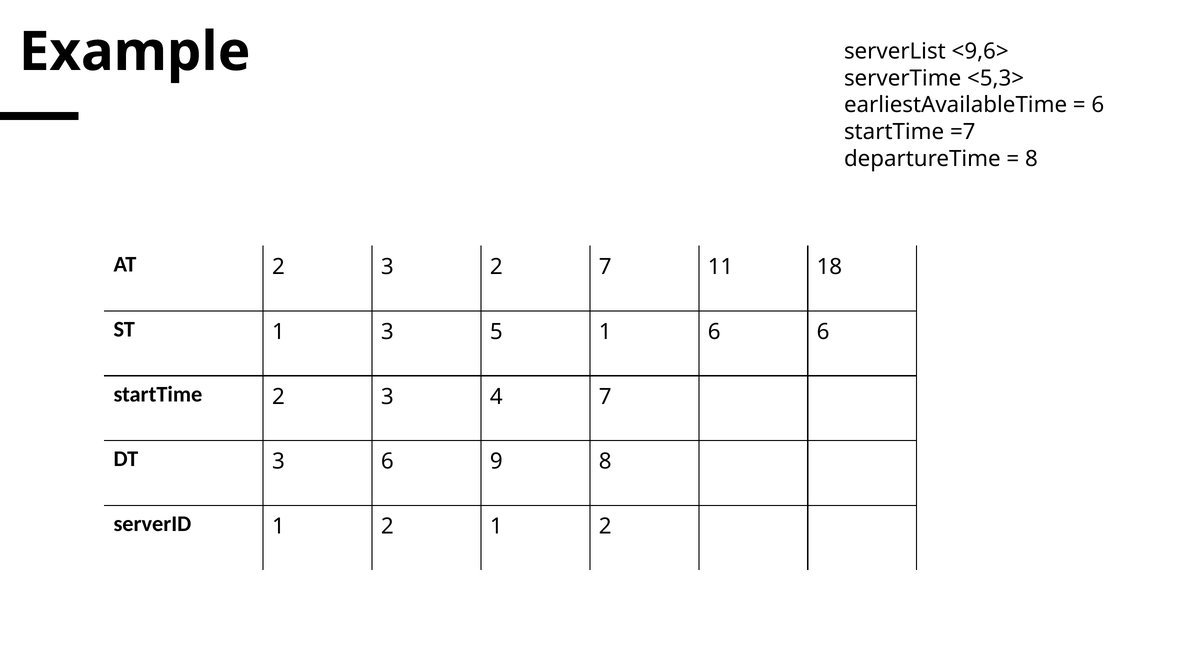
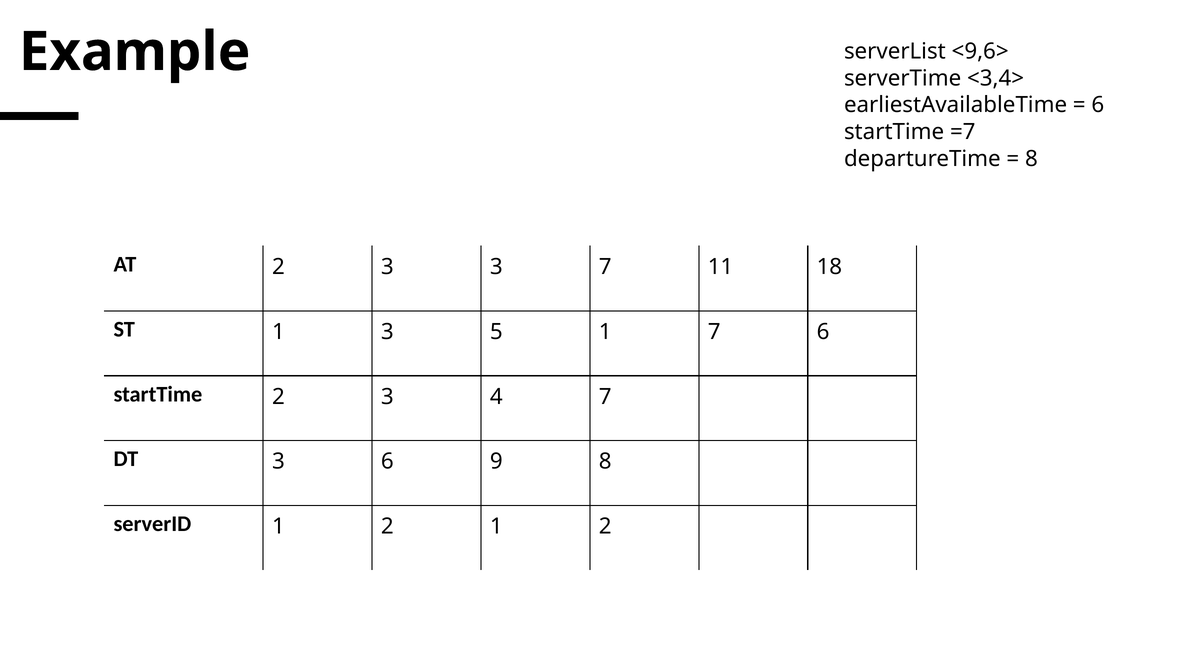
<5,3>: <5,3> -> <3,4>
3 2: 2 -> 3
1 6: 6 -> 7
